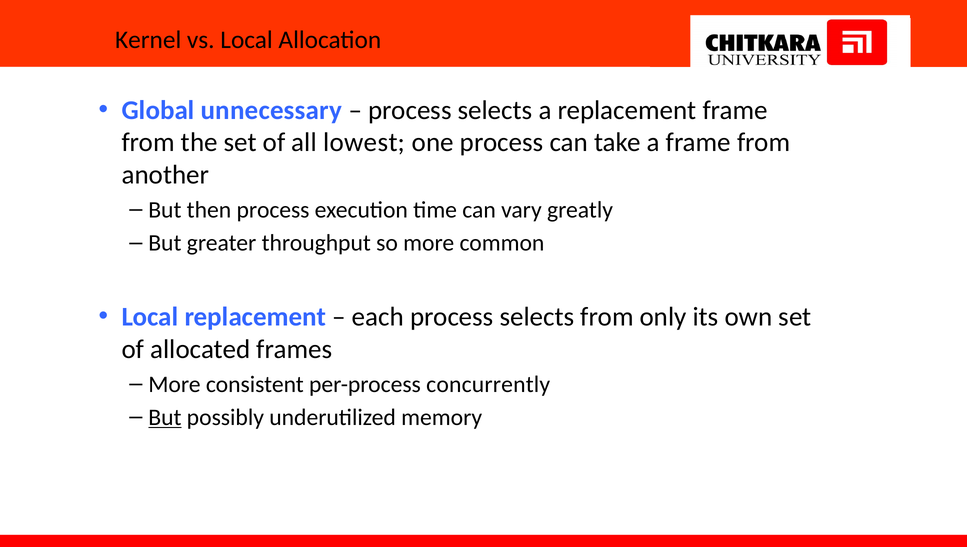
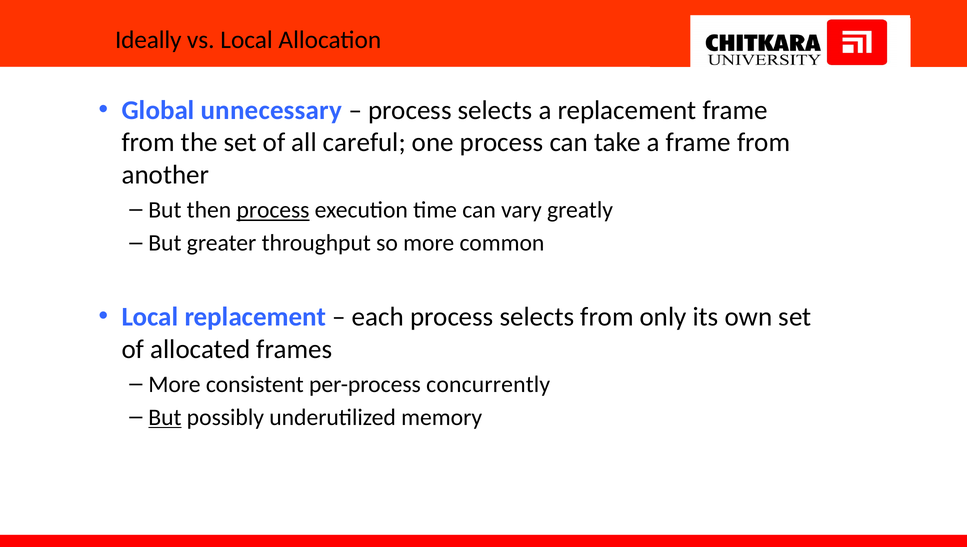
Kernel: Kernel -> Ideally
lowest: lowest -> careful
process at (273, 210) underline: none -> present
